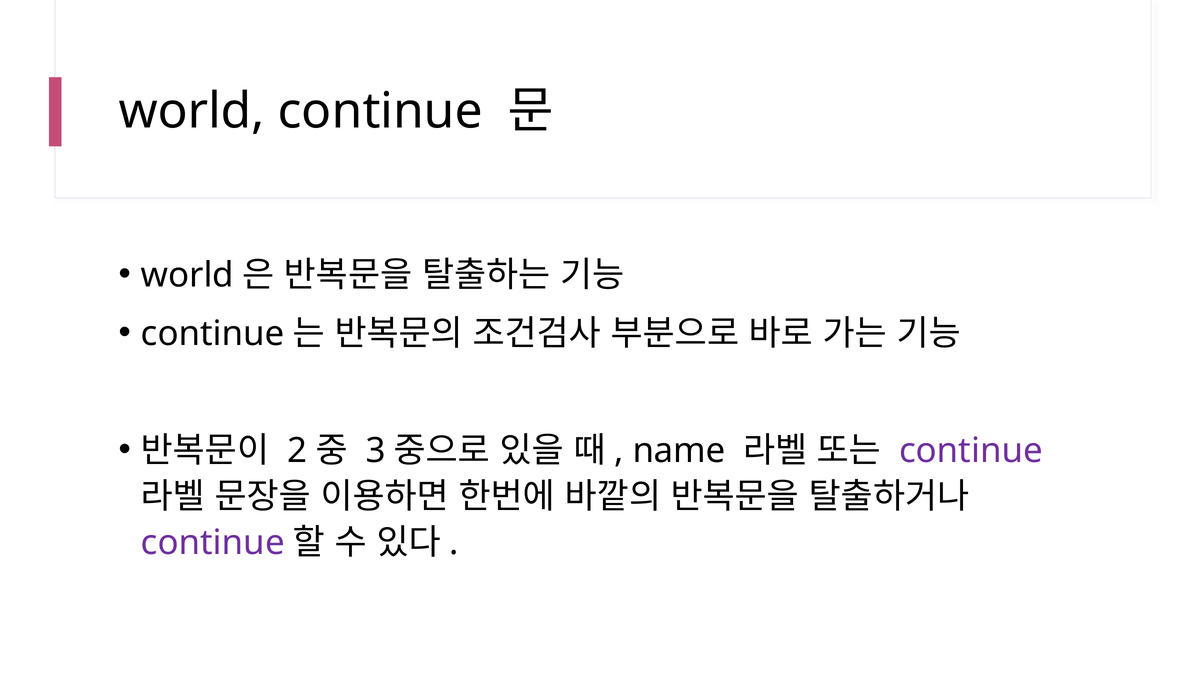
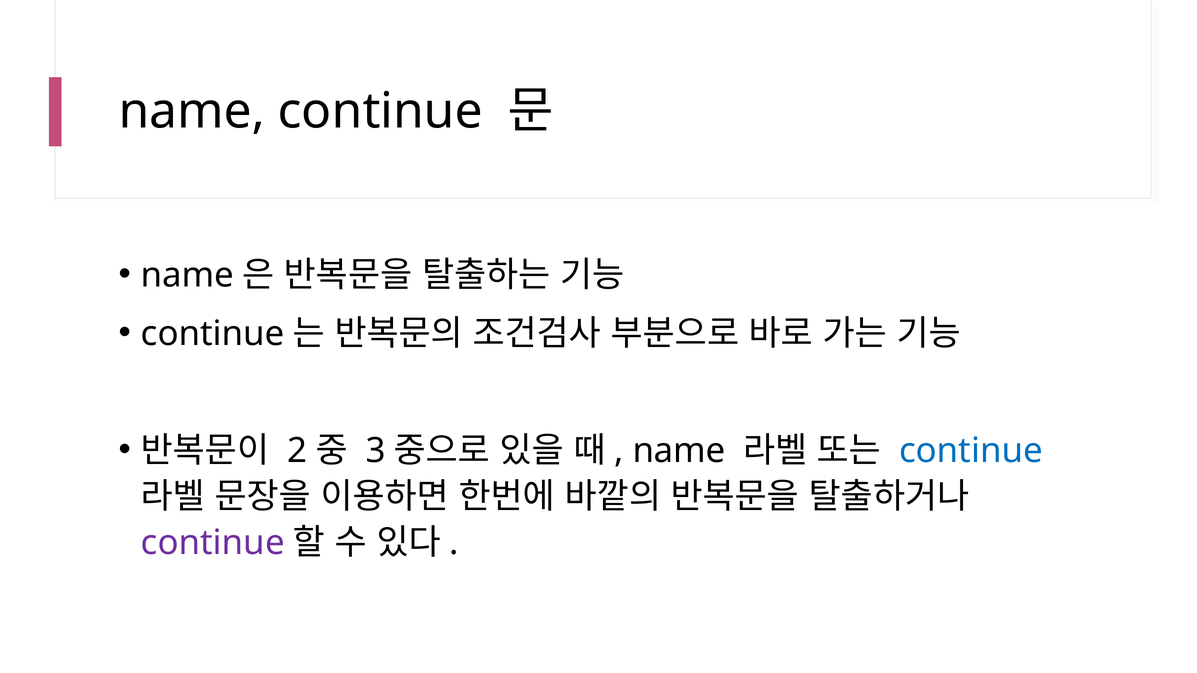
world at (192, 111): world -> name
world at (187, 275): world -> name
continue at (971, 451) colour: purple -> blue
